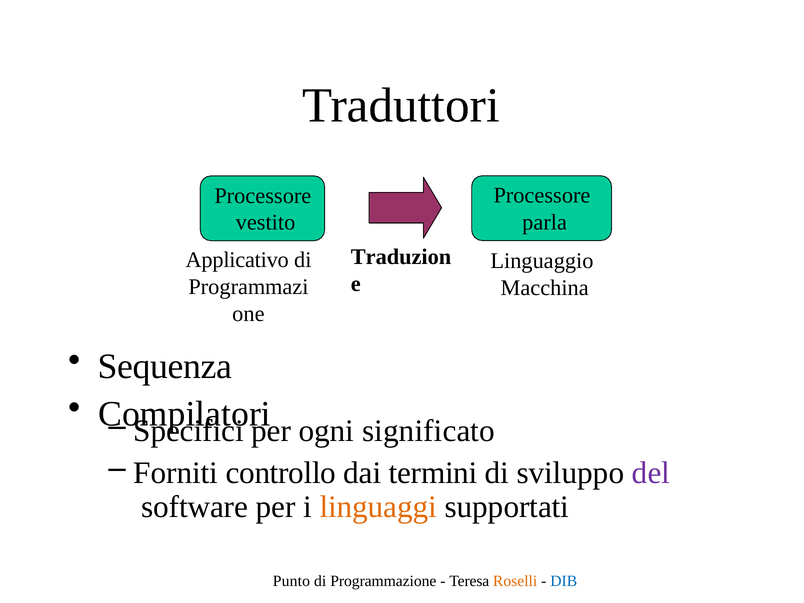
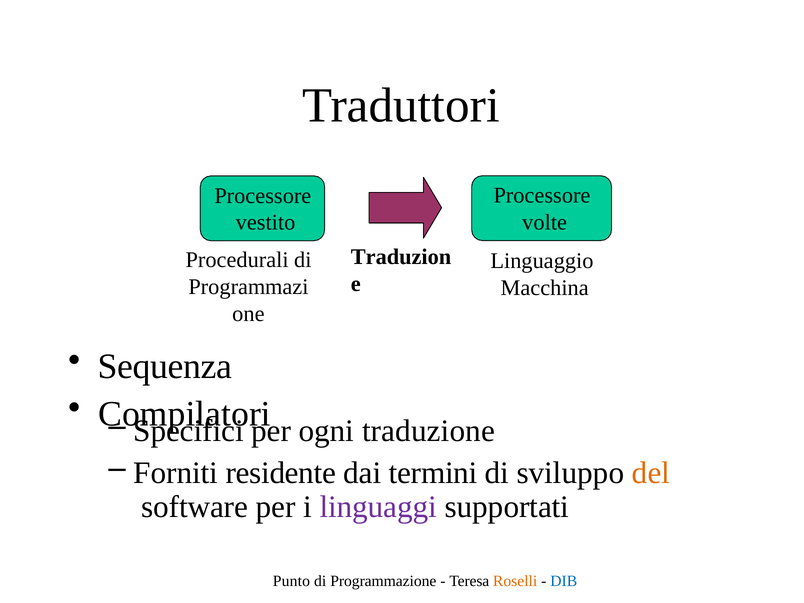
parla: parla -> volte
Applicativo: Applicativo -> Procedurali
significato: significato -> traduzione
controllo: controllo -> residente
del colour: purple -> orange
linguaggi colour: orange -> purple
